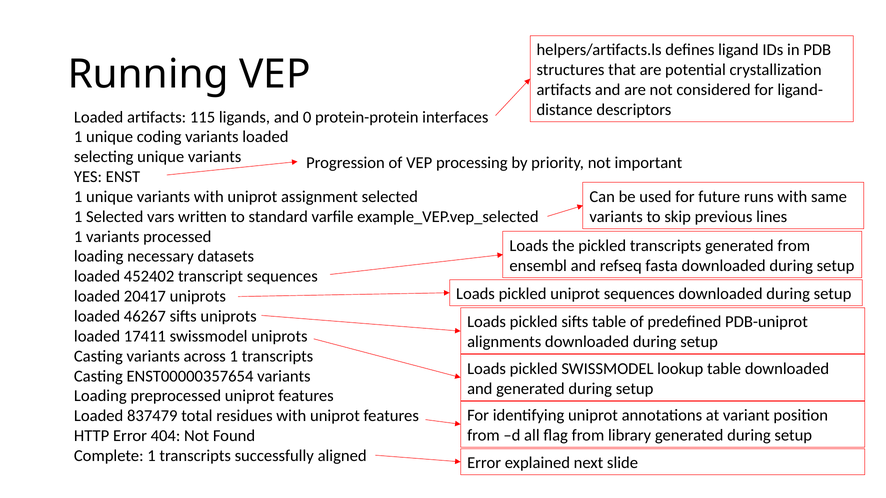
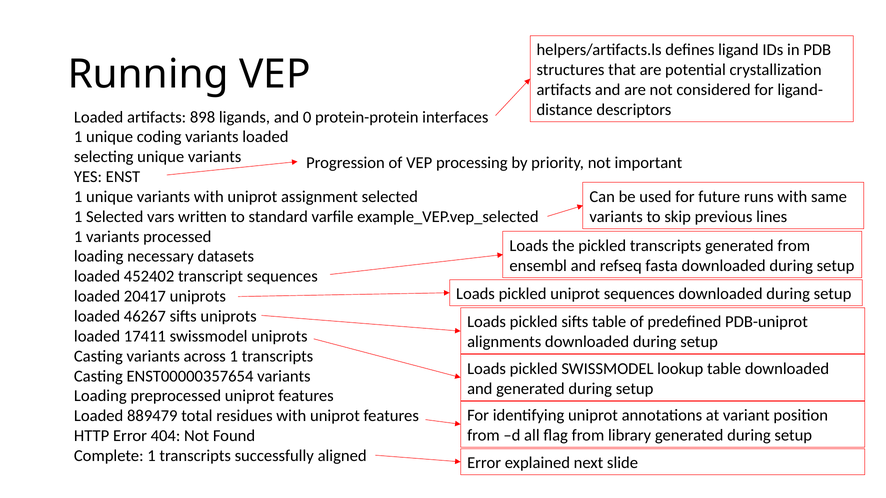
115: 115 -> 898
837479: 837479 -> 889479
